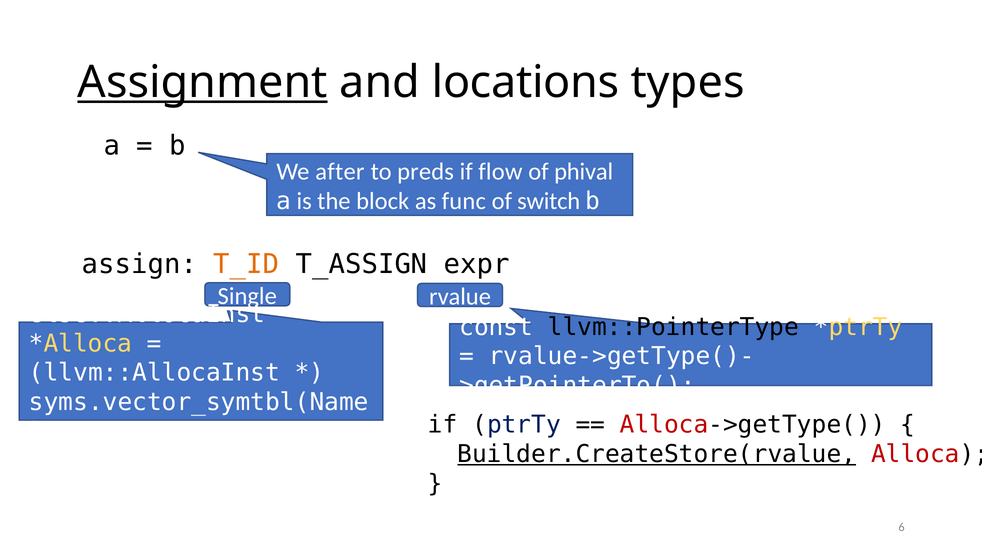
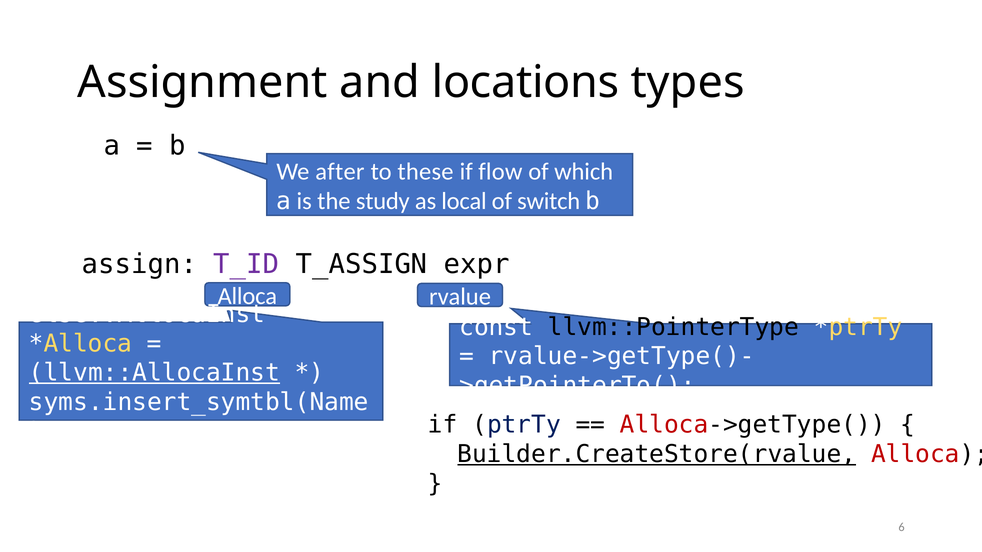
Assignment underline: present -> none
preds: preds -> these
phival: phival -> which
block: block -> study
func: func -> local
T_ID colour: orange -> purple
Single at (247, 296): Single -> Alloca
llvm::AllocaInst underline: none -> present
syms.vector_symtbl(Name: syms.vector_symtbl(Name -> syms.insert_symtbl(Name
